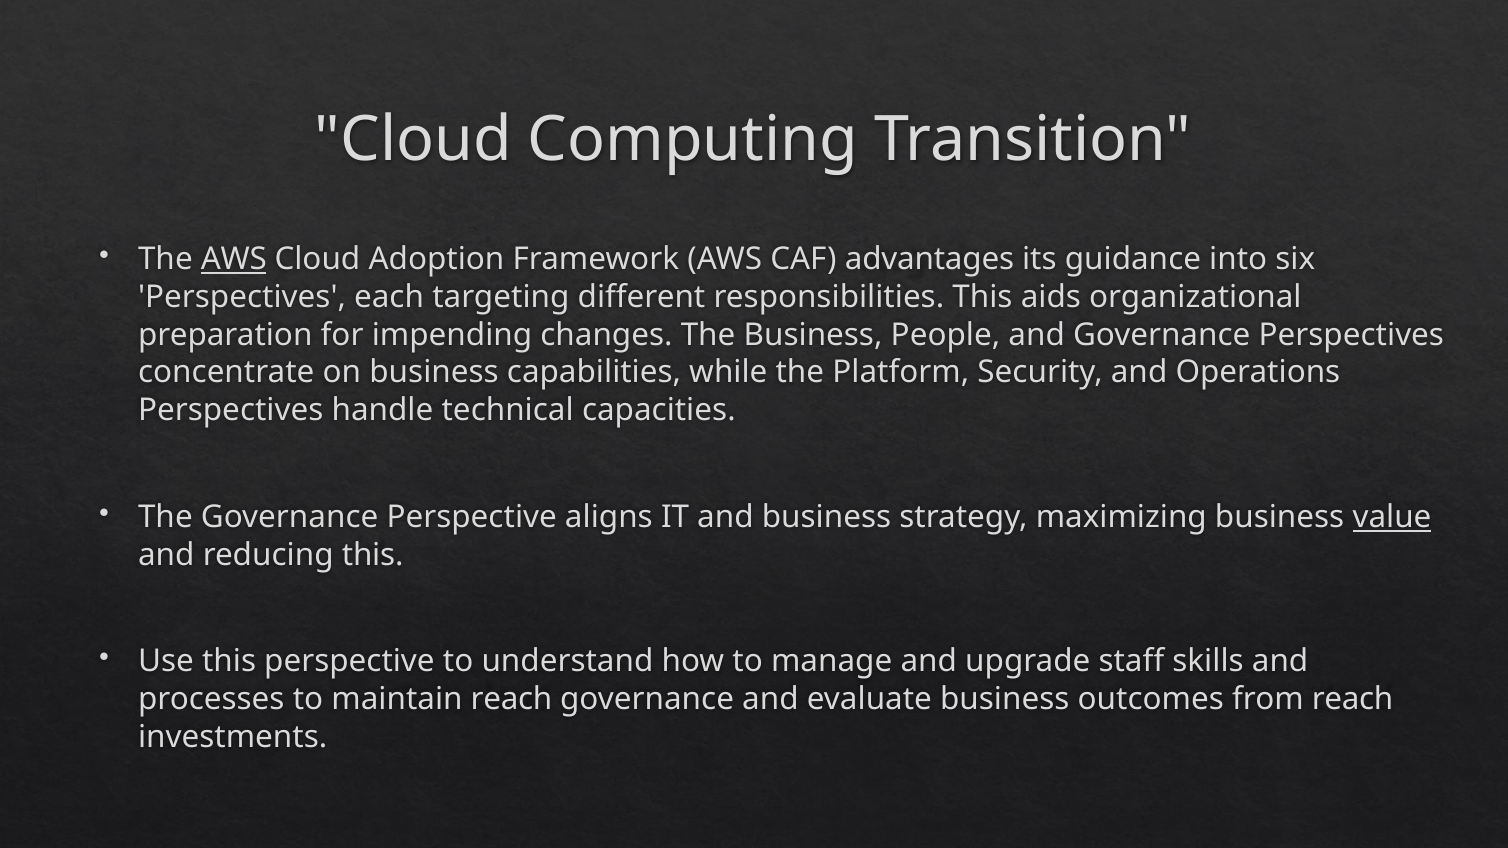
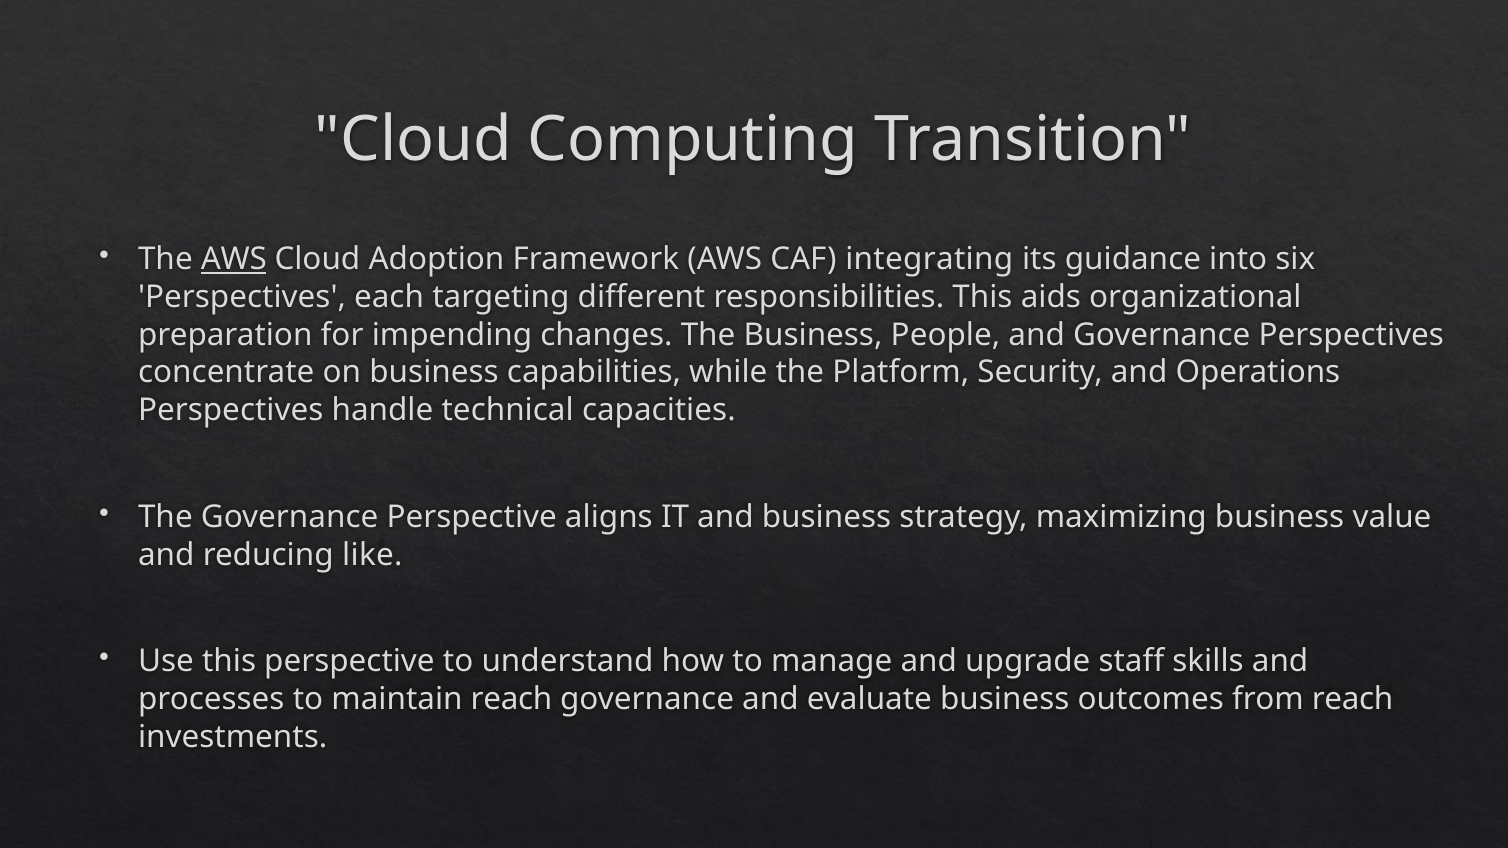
advantages: advantages -> integrating
value underline: present -> none
reducing this: this -> like
